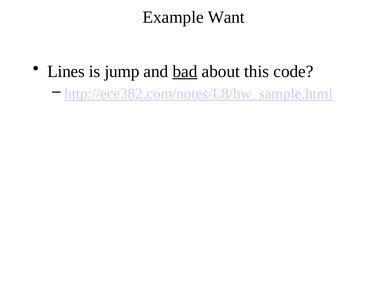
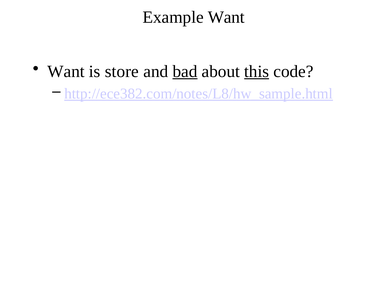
Lines at (66, 72): Lines -> Want
jump: jump -> store
this underline: none -> present
